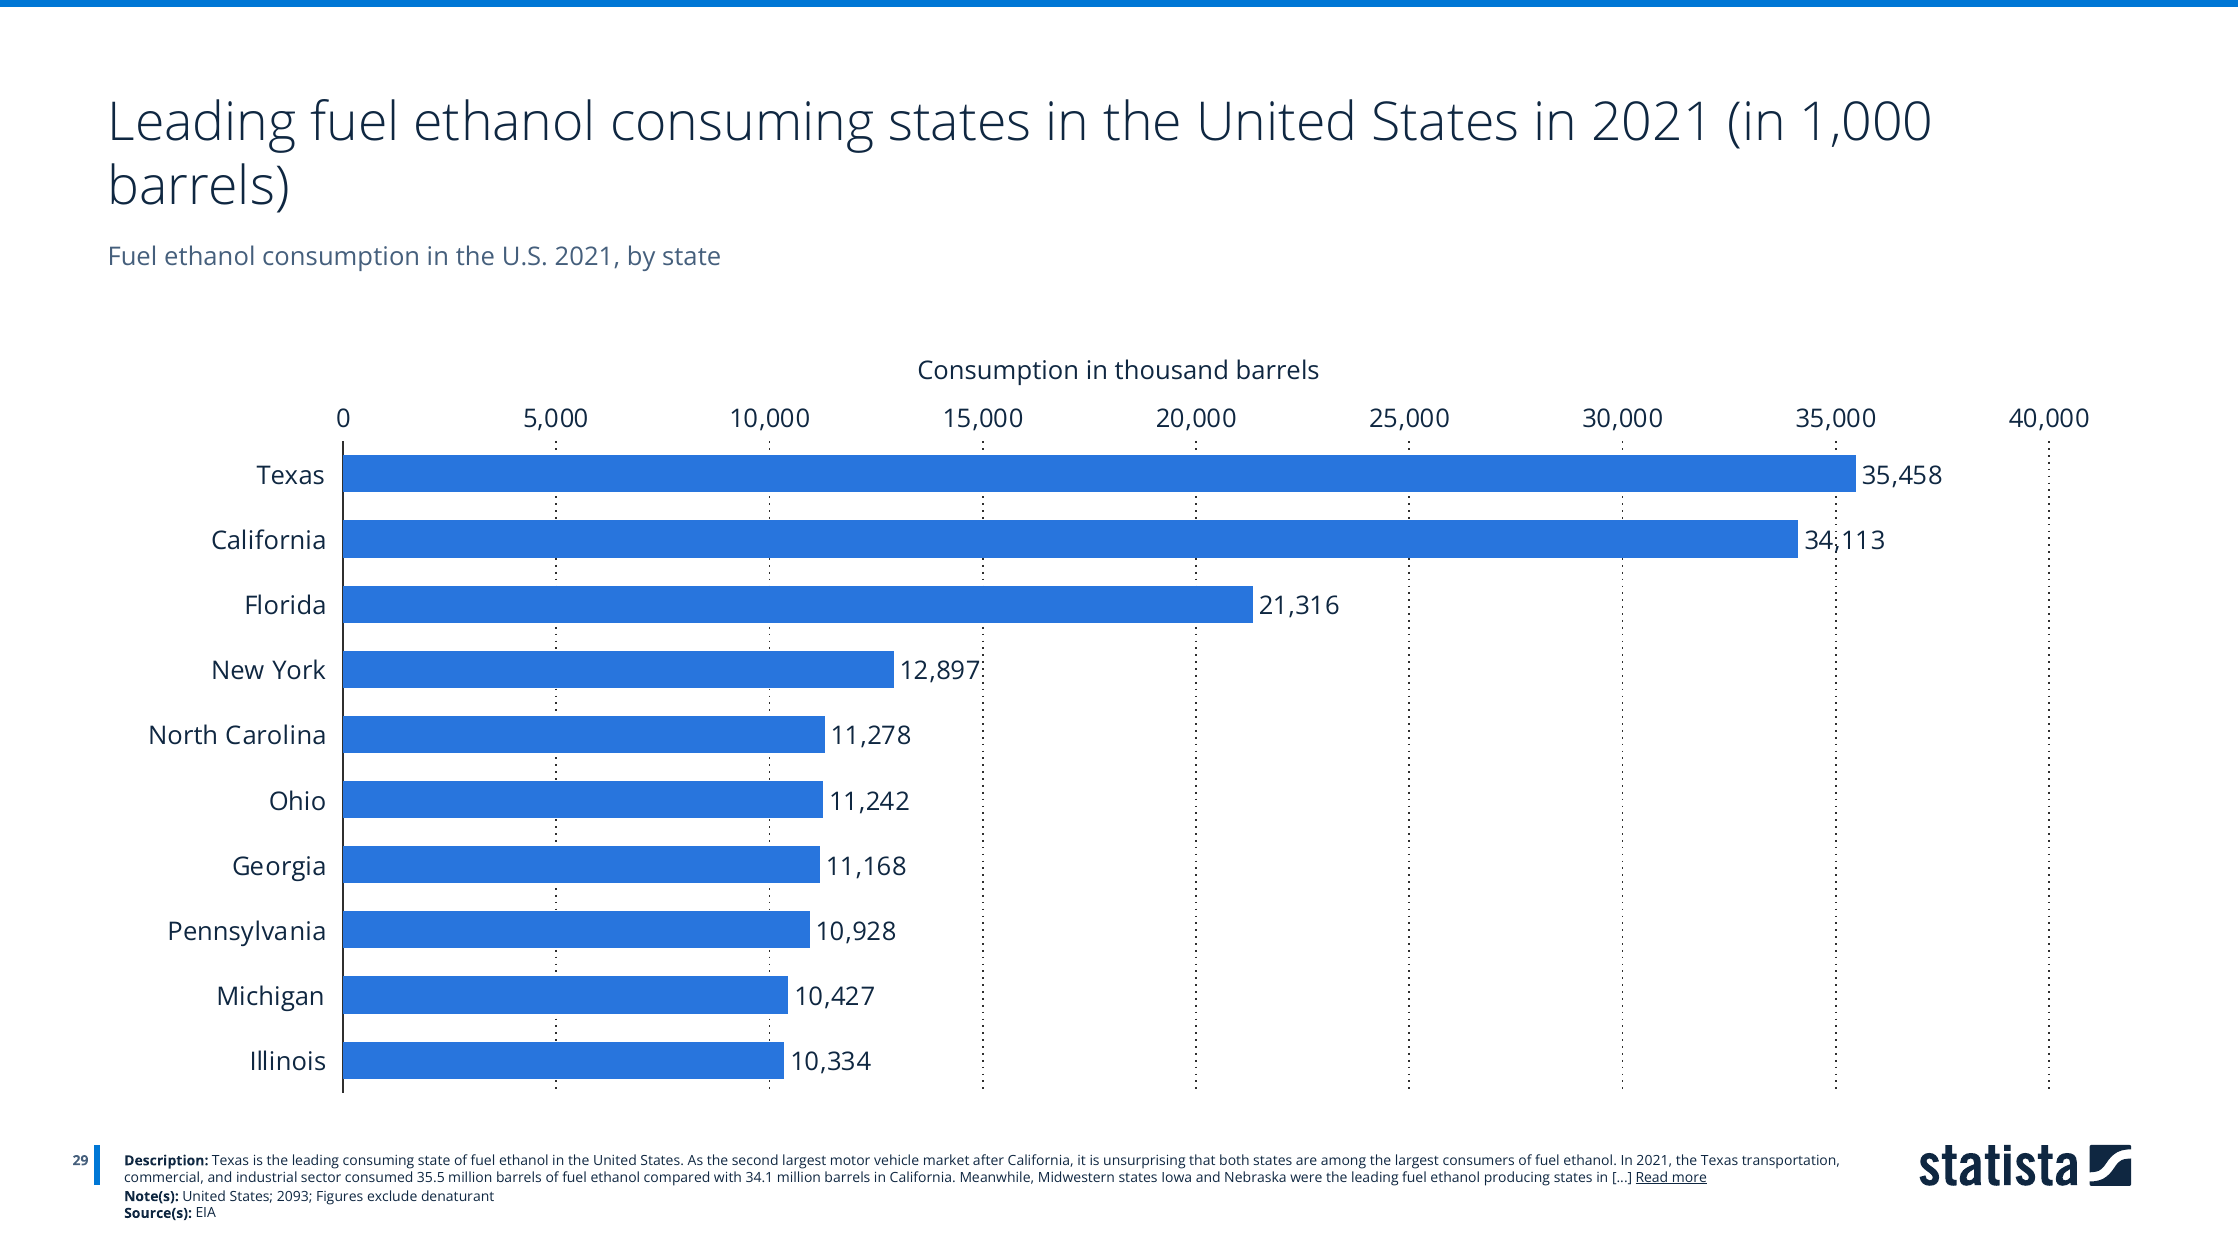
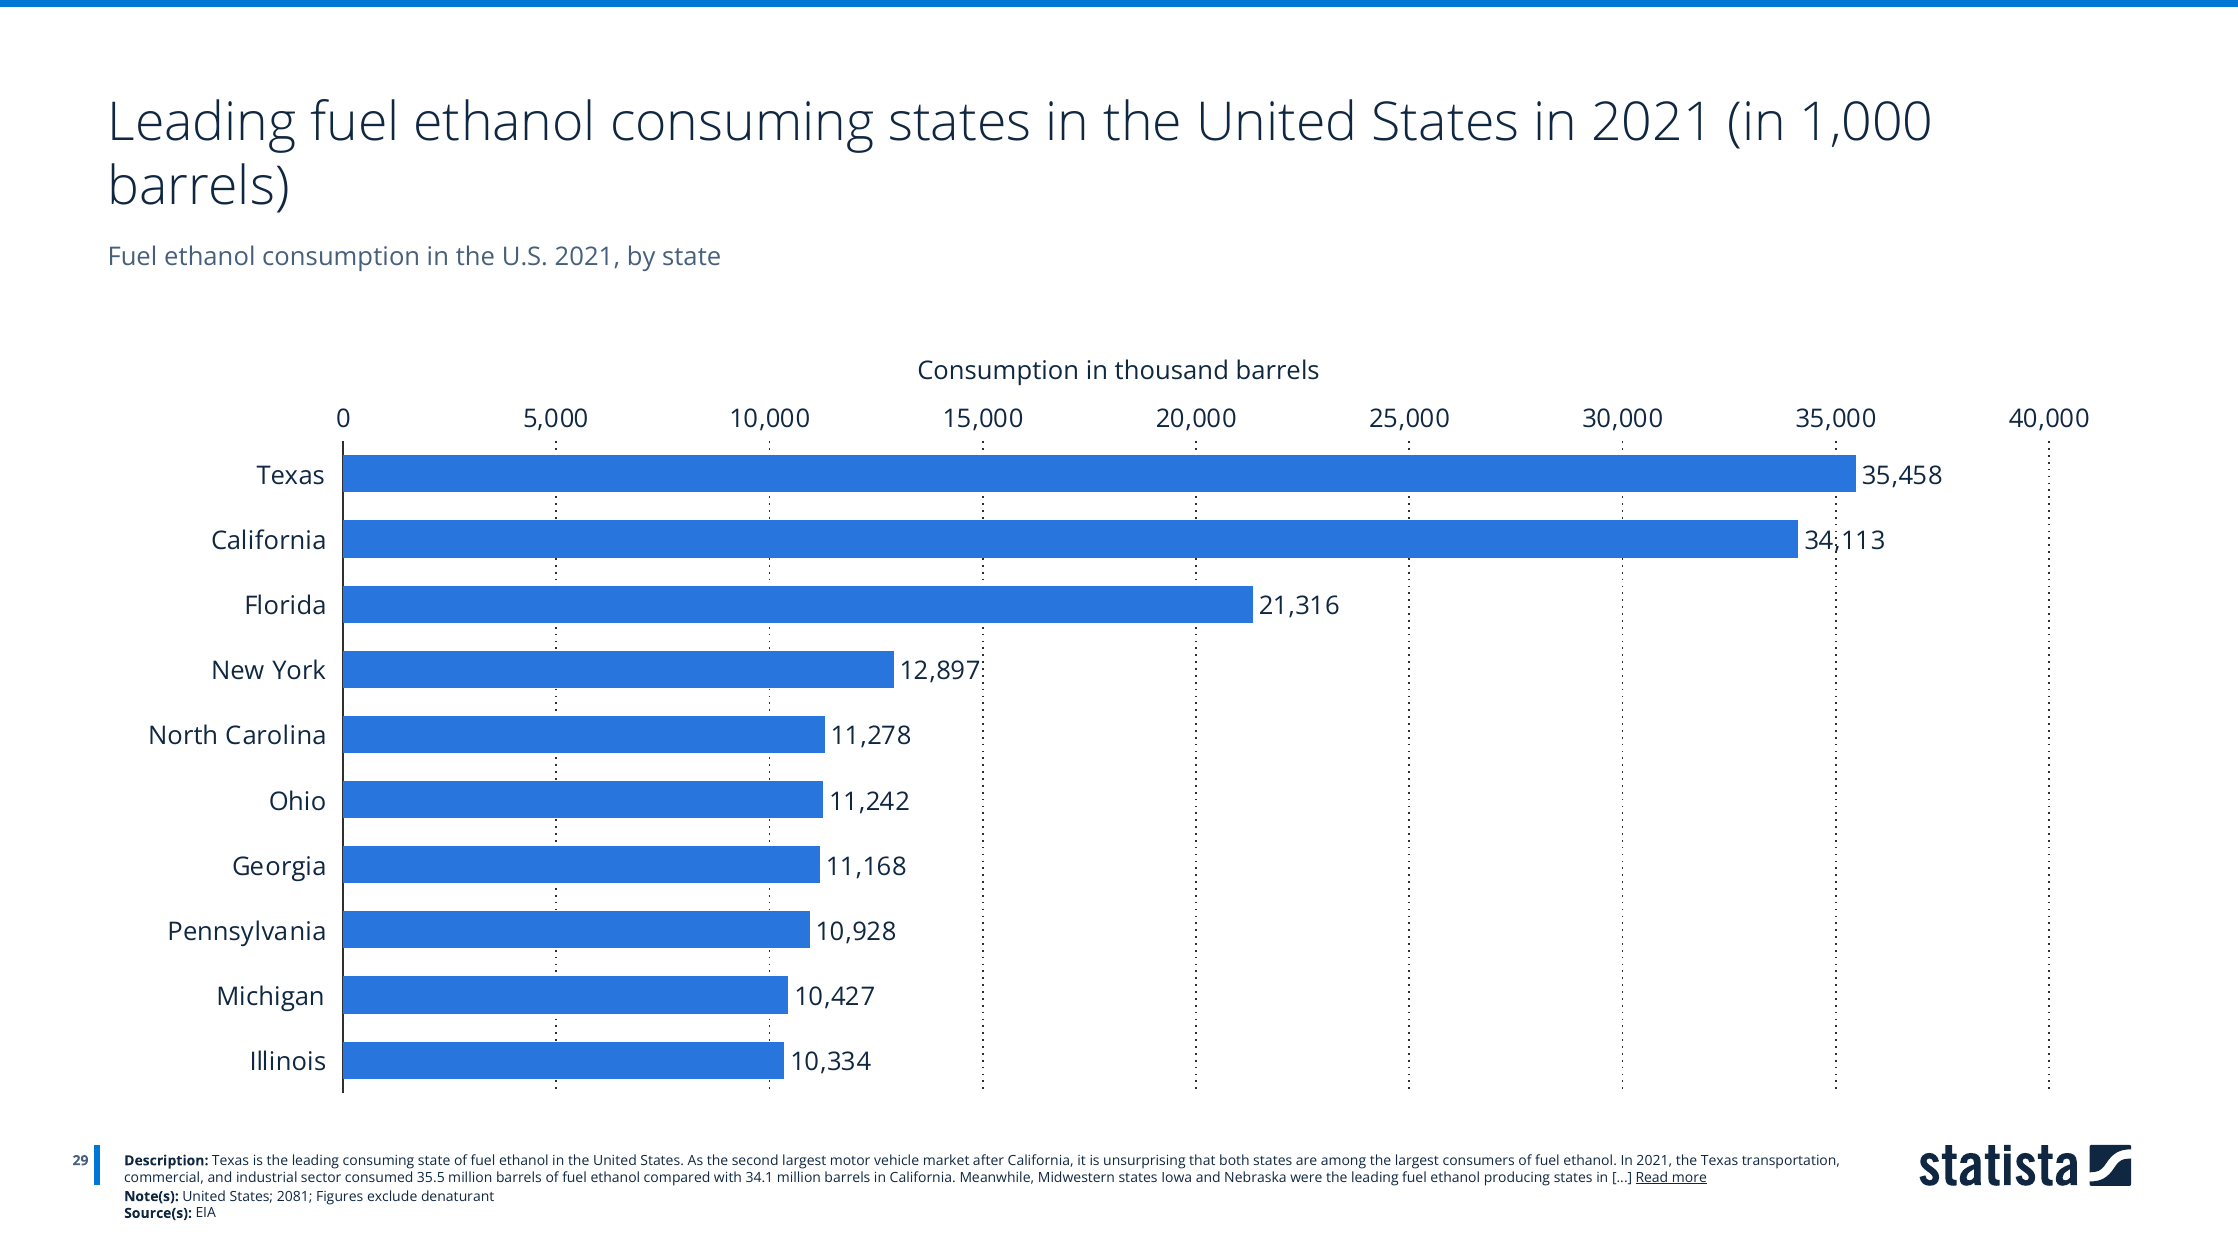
2093: 2093 -> 2081
